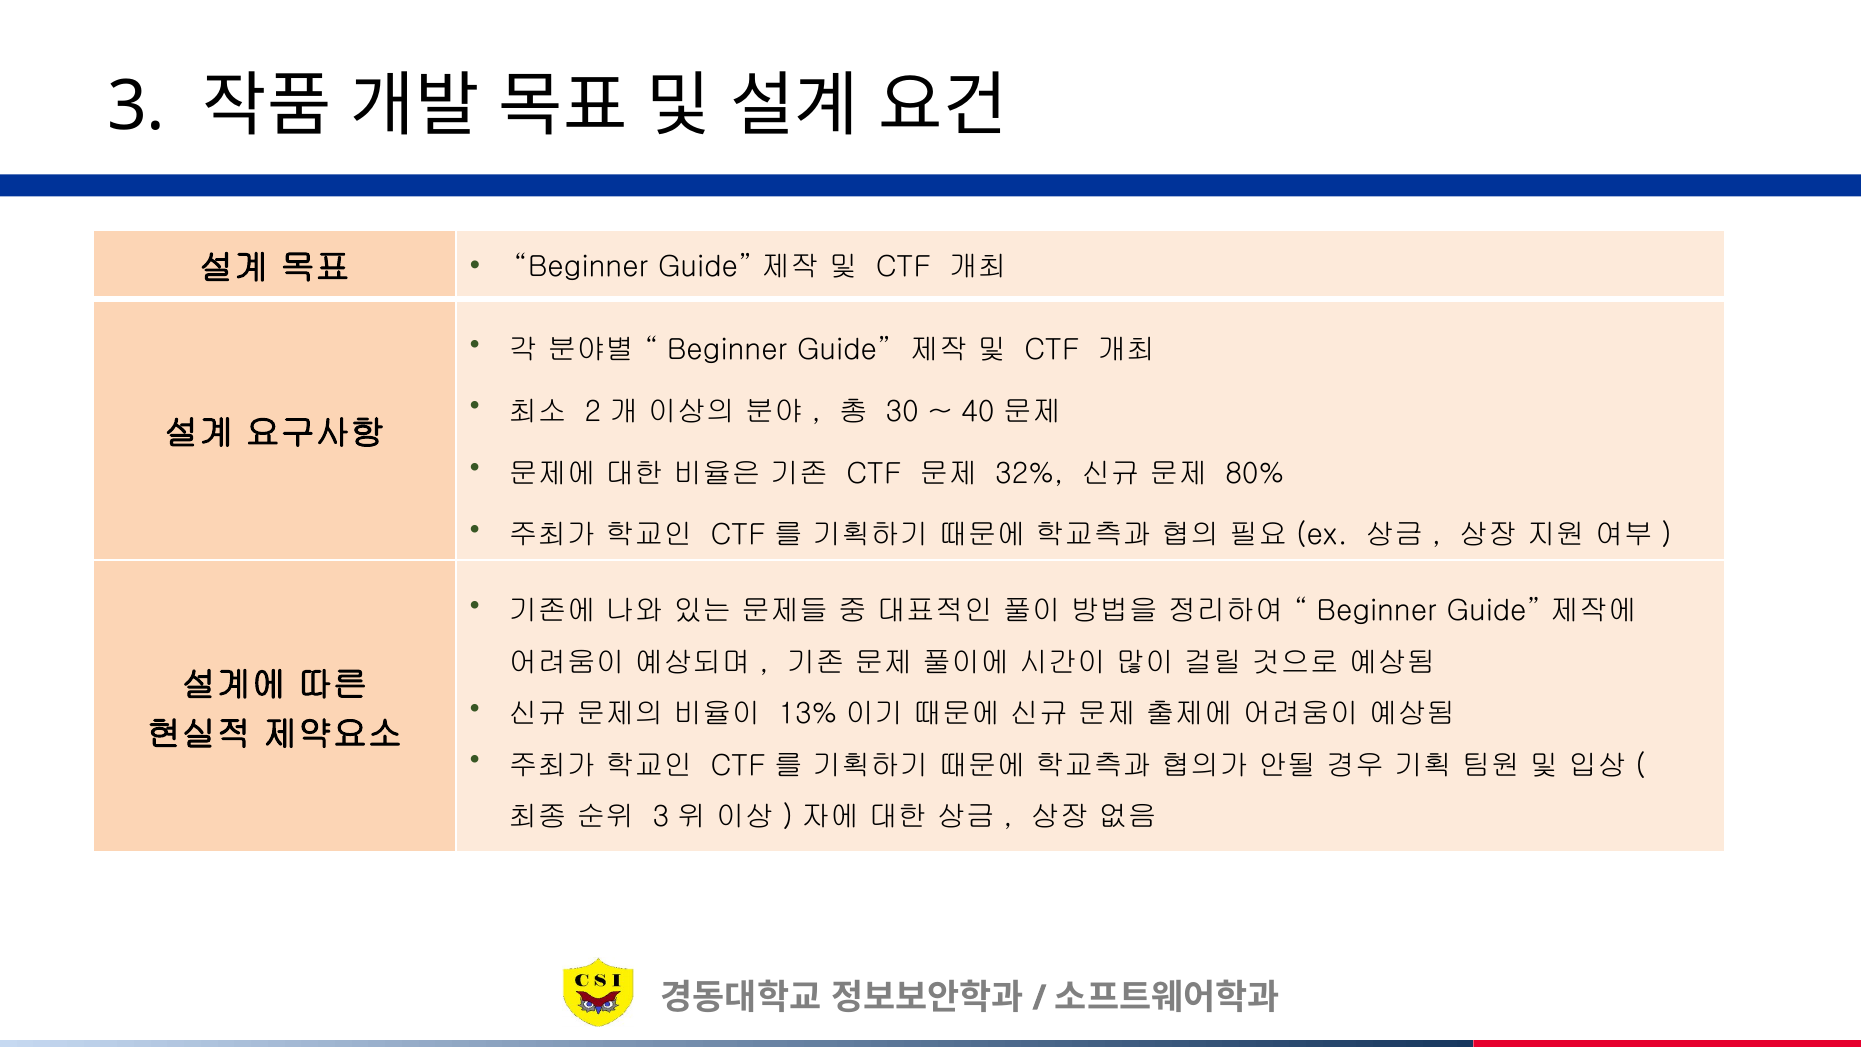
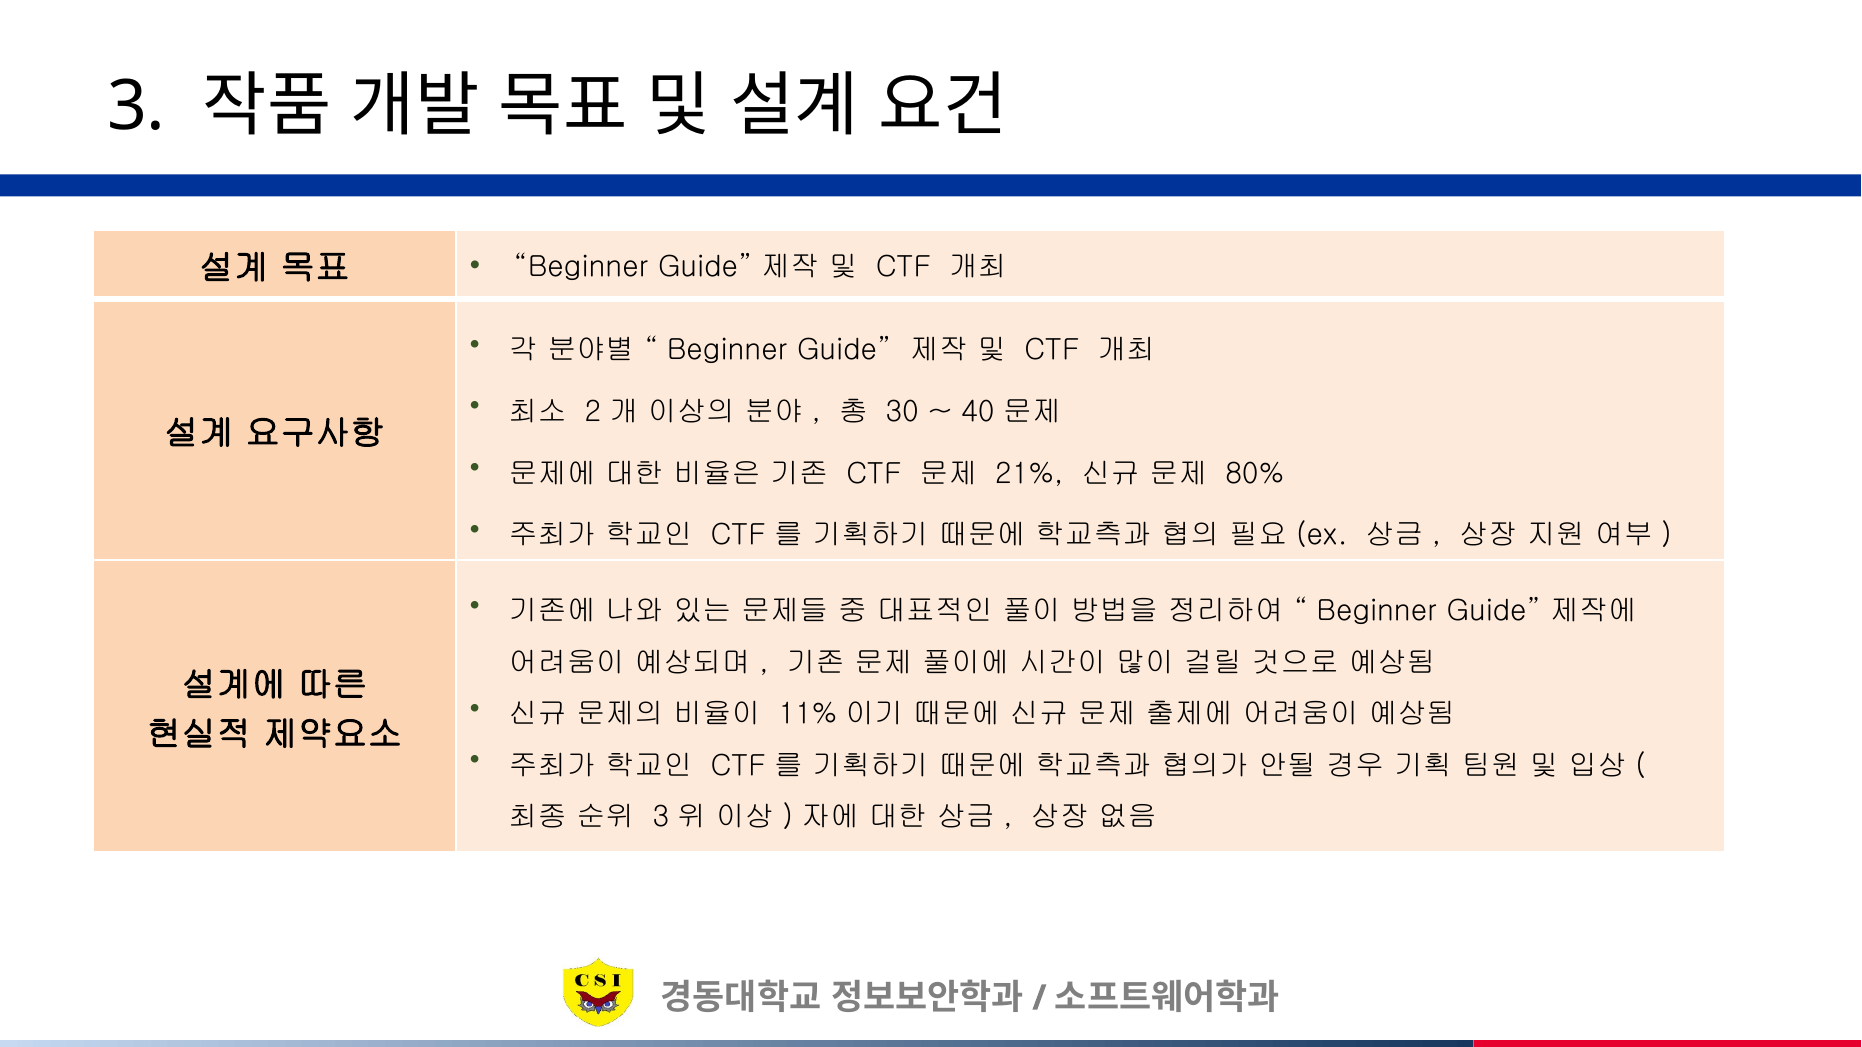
32%: 32% -> 21%
13%: 13% -> 11%
